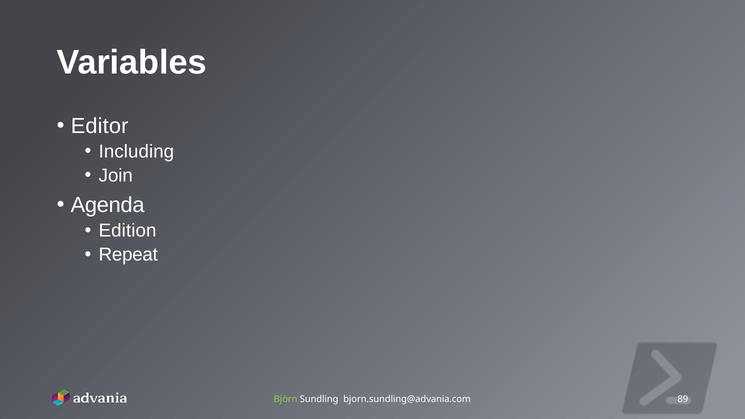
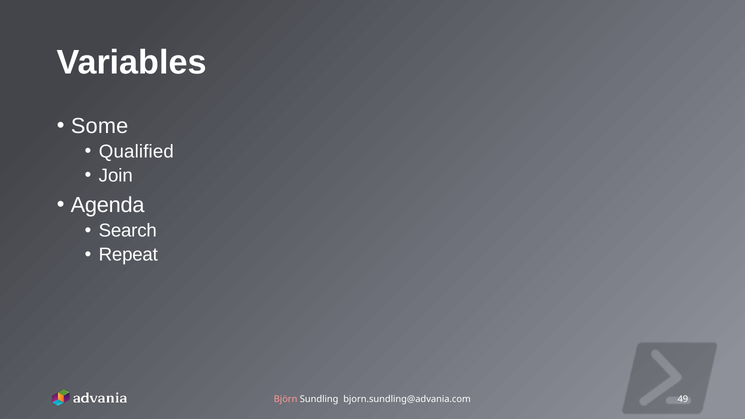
Editor: Editor -> Some
Including: Including -> Qualified
Edition: Edition -> Search
Björn colour: light green -> pink
89: 89 -> 49
